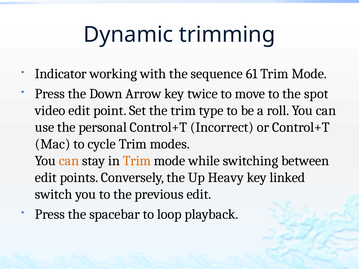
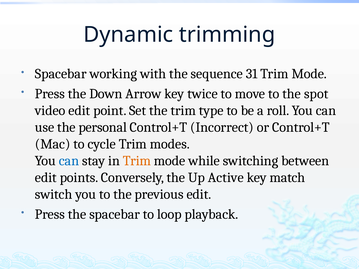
Indicator at (61, 74): Indicator -> Spacebar
61: 61 -> 31
can at (69, 161) colour: orange -> blue
Heavy: Heavy -> Active
linked: linked -> match
